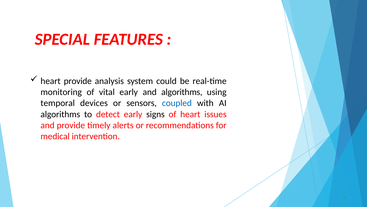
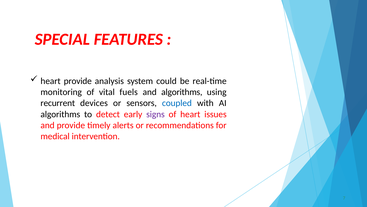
vital early: early -> fuels
temporal: temporal -> recurrent
signs colour: black -> purple
